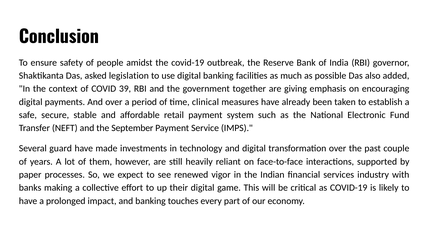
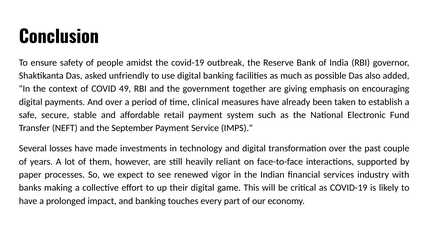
legislation: legislation -> unfriendly
39: 39 -> 49
guard: guard -> losses
